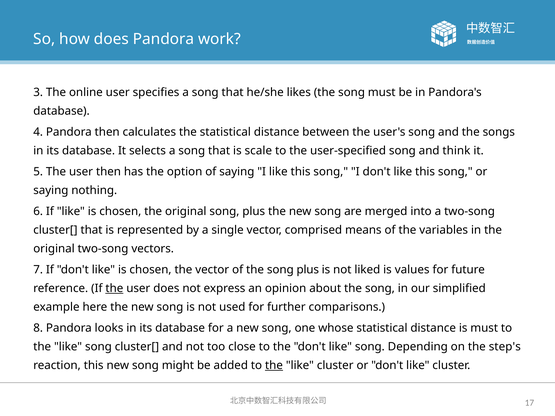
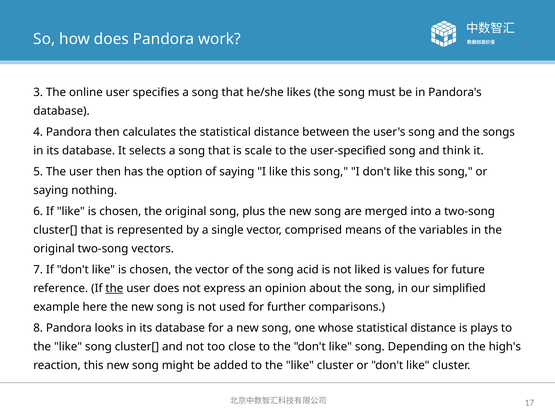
the song plus: plus -> acid
is must: must -> plays
step's: step's -> high's
the at (274, 366) underline: present -> none
